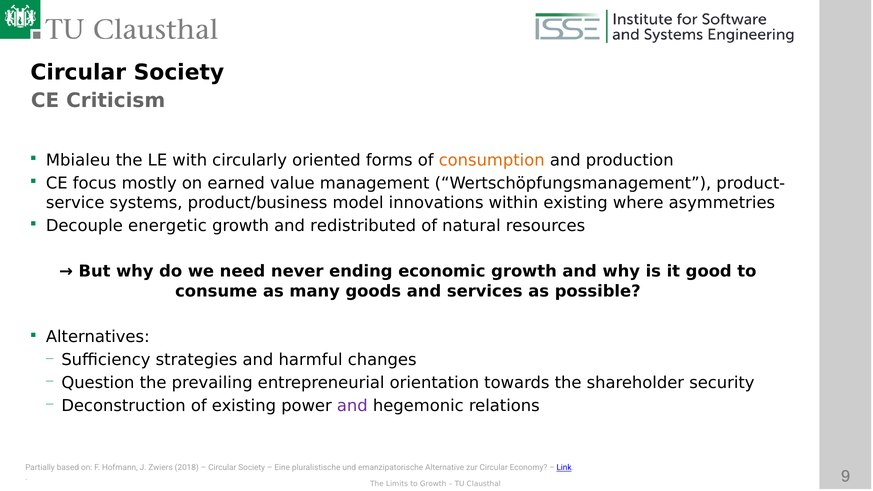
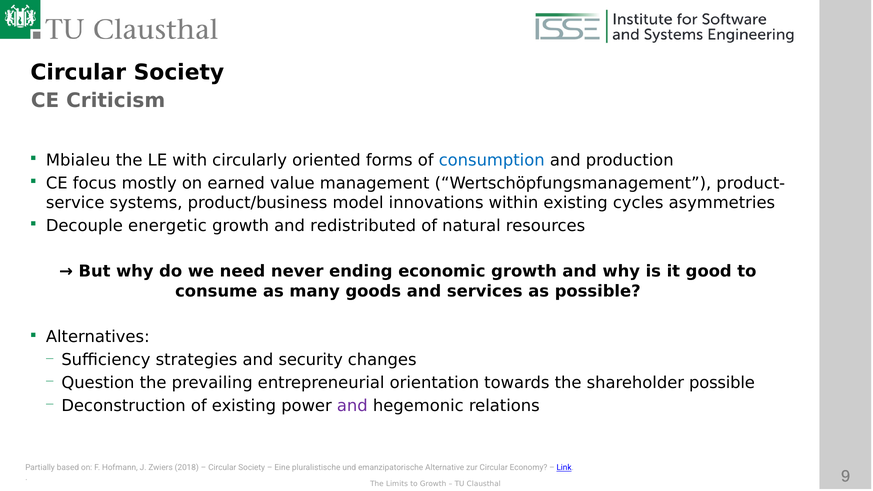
consumption colour: orange -> blue
where: where -> cycles
harmful: harmful -> security
shareholder security: security -> possible
